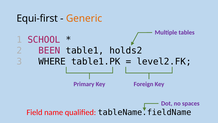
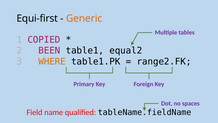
SCHOOL: SCHOOL -> COPIED
holds2: holds2 -> equal2
WHERE colour: black -> orange
level2.FK: level2.FK -> range2.FK
